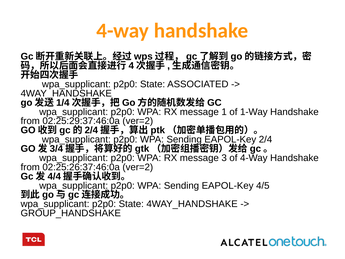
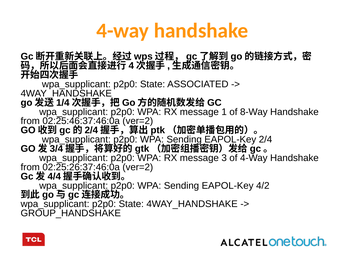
1-Way: 1-Way -> 8-Way
02:25:29:37:46:0a: 02:25:29:37:46:0a -> 02:25:46:37:46:0a
4/5: 4/5 -> 4/2
